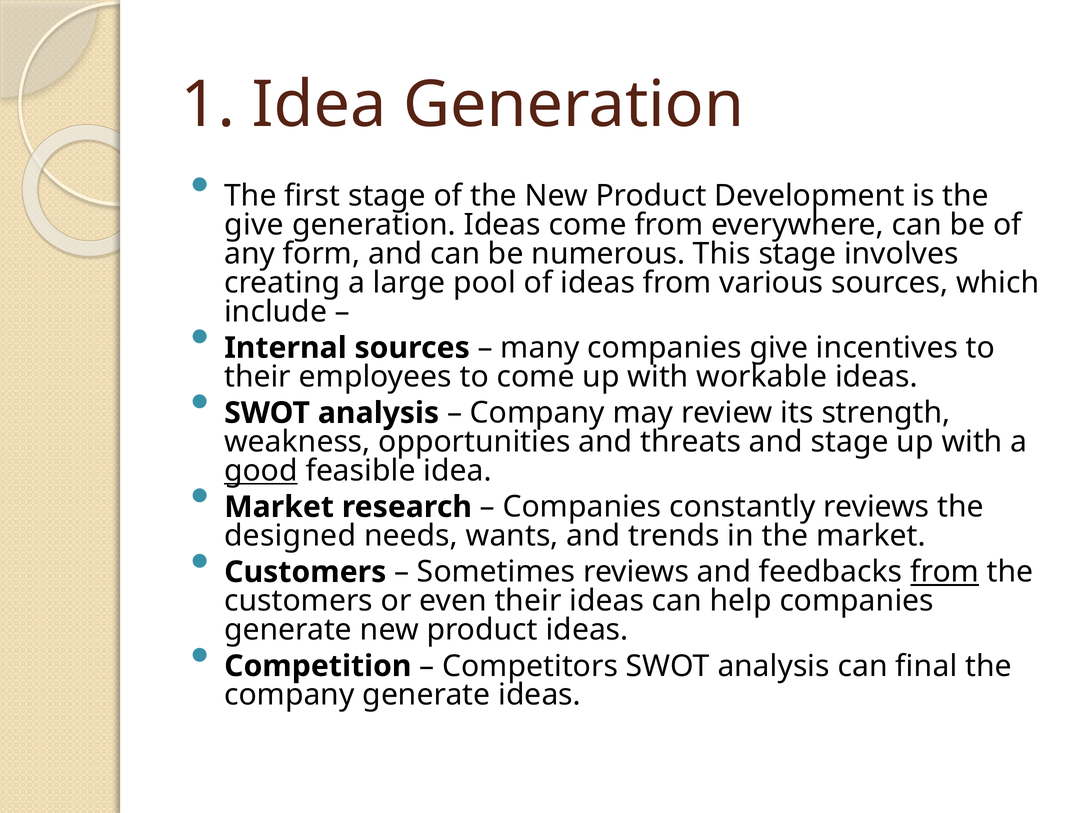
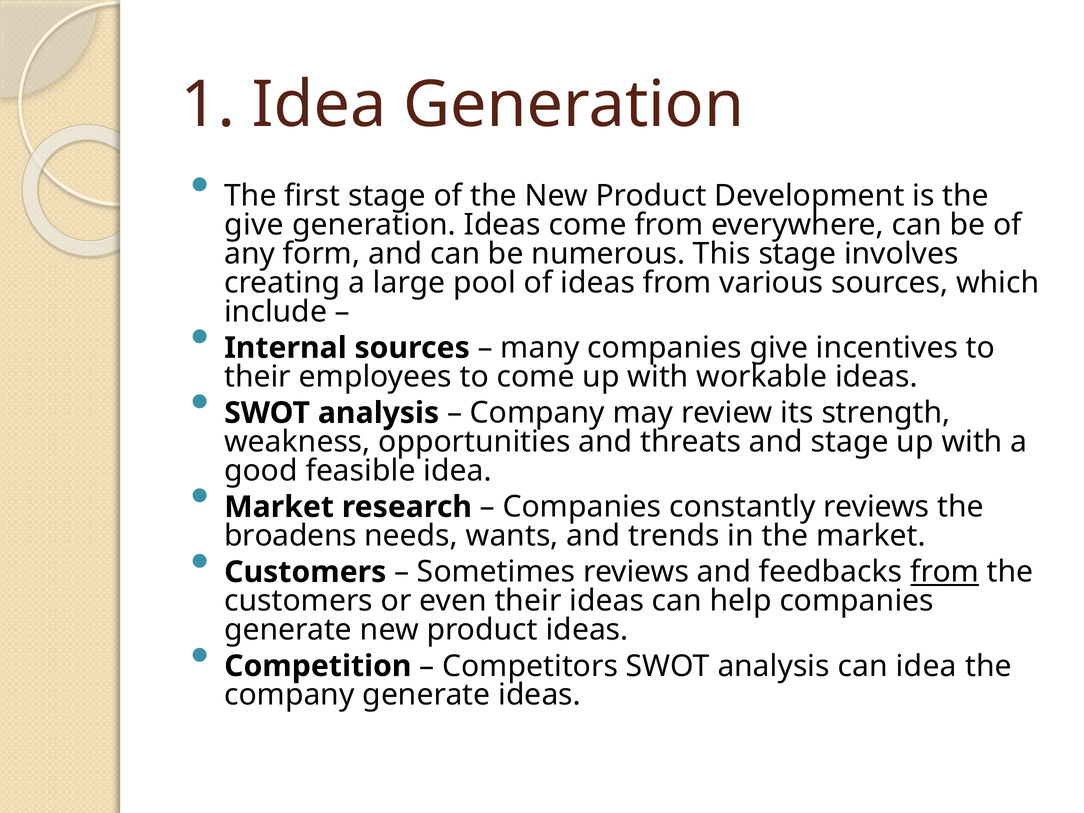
good underline: present -> none
designed: designed -> broadens
can final: final -> idea
